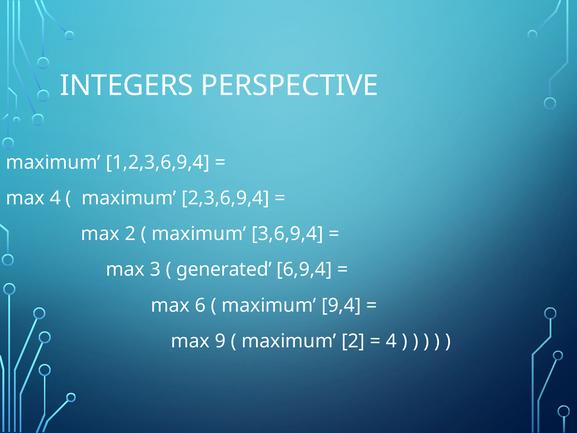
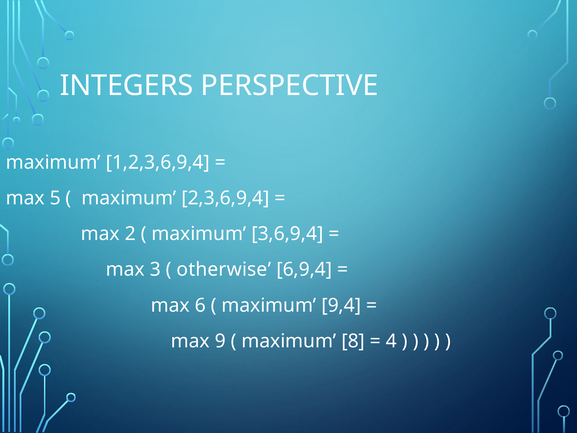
max 4: 4 -> 5
generated: generated -> otherwise
maximum 2: 2 -> 8
